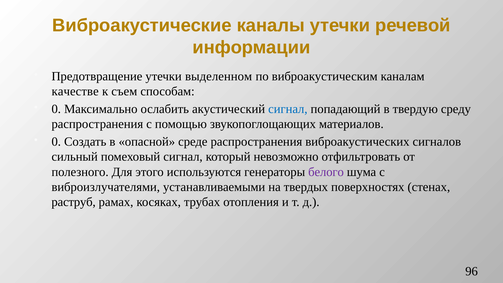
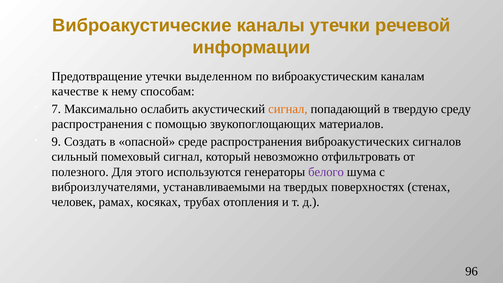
съем: съем -> нему
0 at (56, 109): 0 -> 7
сигнал at (288, 109) colour: blue -> orange
0 at (56, 142): 0 -> 9
раструб: раструб -> человек
